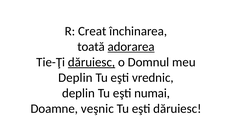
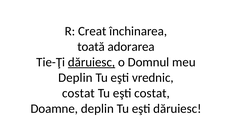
adorarea underline: present -> none
deplin at (78, 93): deplin -> costat
eşti numai: numai -> costat
Doamne veşnic: veşnic -> deplin
